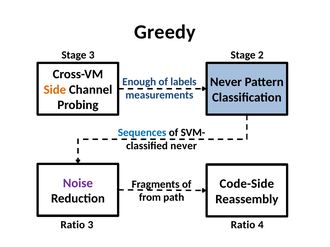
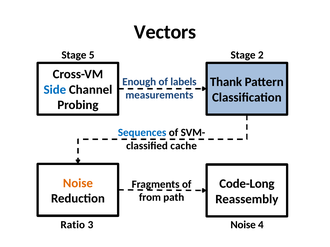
Greedy: Greedy -> Vectors
Stage 3: 3 -> 5
Never at (226, 82): Never -> Thank
Side colour: orange -> blue
never at (184, 146): never -> cache
Noise at (78, 183) colour: purple -> orange
Code-Side: Code-Side -> Code-Long
3 Ratio: Ratio -> Noise
